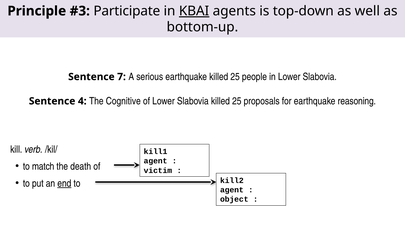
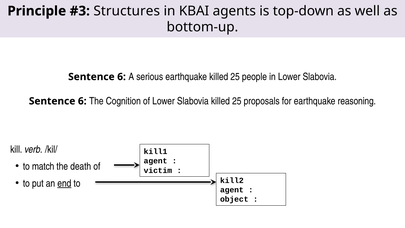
Participate: Participate -> Structures
KBAI underline: present -> none
7 at (122, 77): 7 -> 6
4 at (82, 101): 4 -> 6
Cognitive: Cognitive -> Cognition
